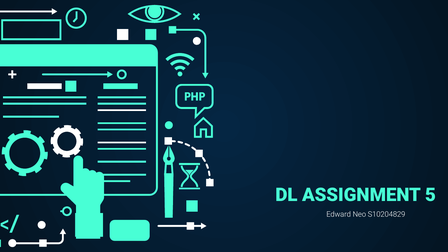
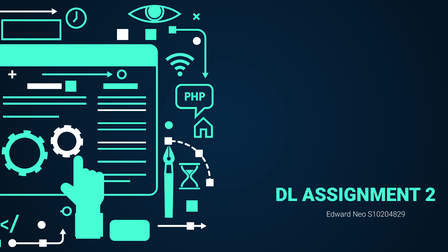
5: 5 -> 2
